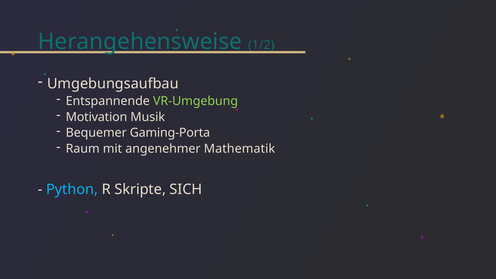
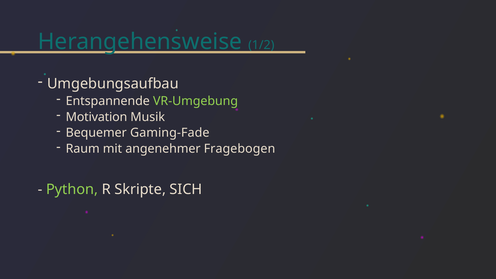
Gaming-Porta: Gaming-Porta -> Gaming-Fade
Mathematik: Mathematik -> Fragebogen
Python colour: light blue -> light green
